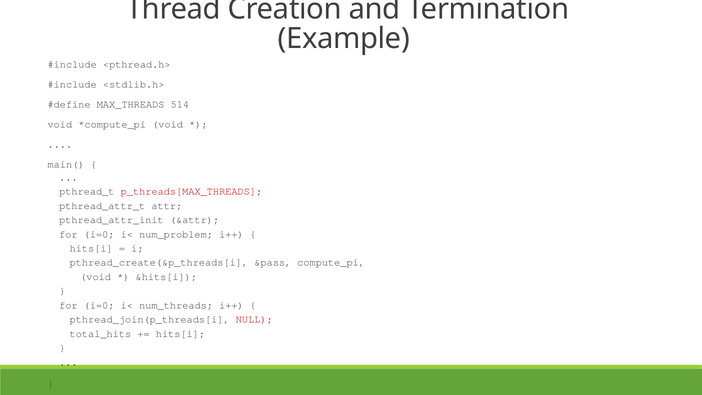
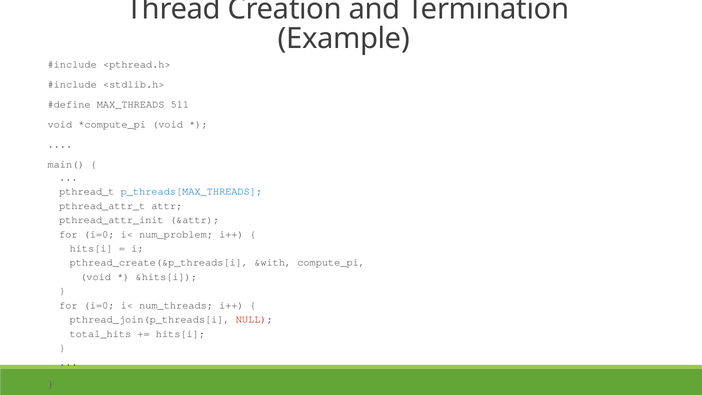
514: 514 -> 511
p_threads[MAX_THREADS colour: red -> blue
&pass: &pass -> &with
